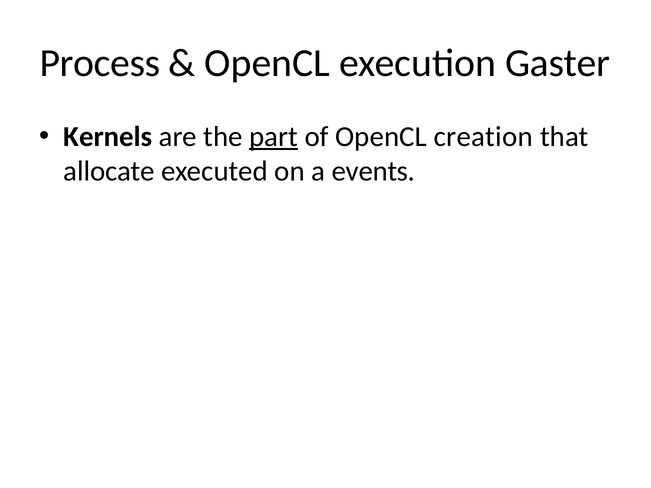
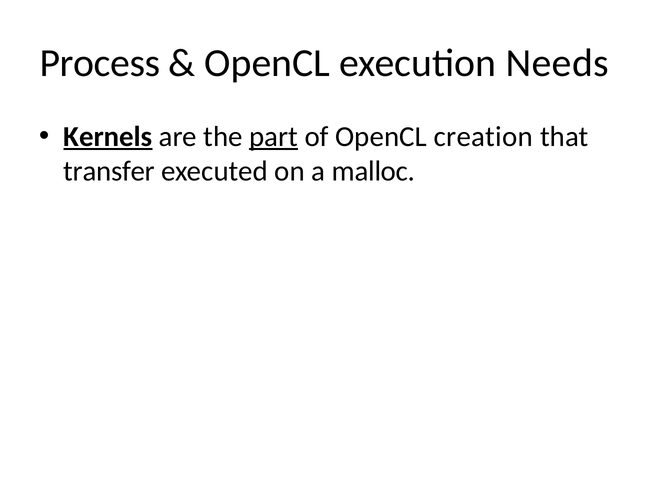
Gaster: Gaster -> Needs
Kernels underline: none -> present
allocate: allocate -> transfer
events: events -> malloc
